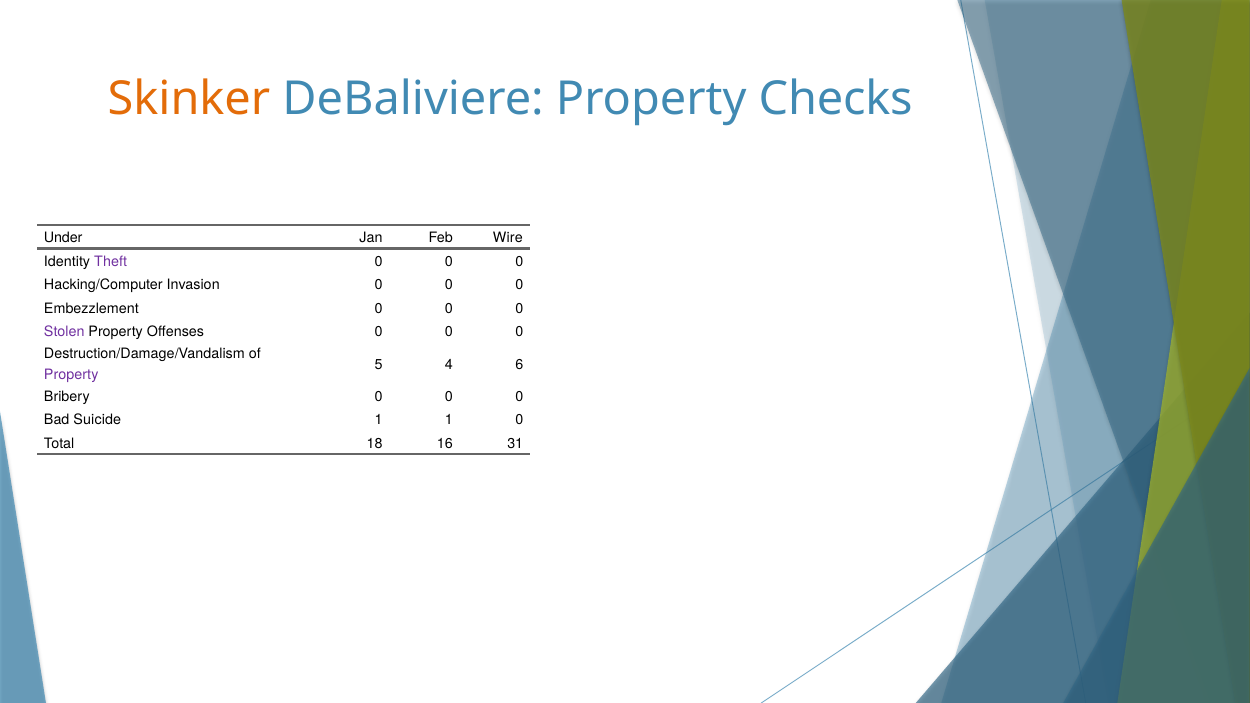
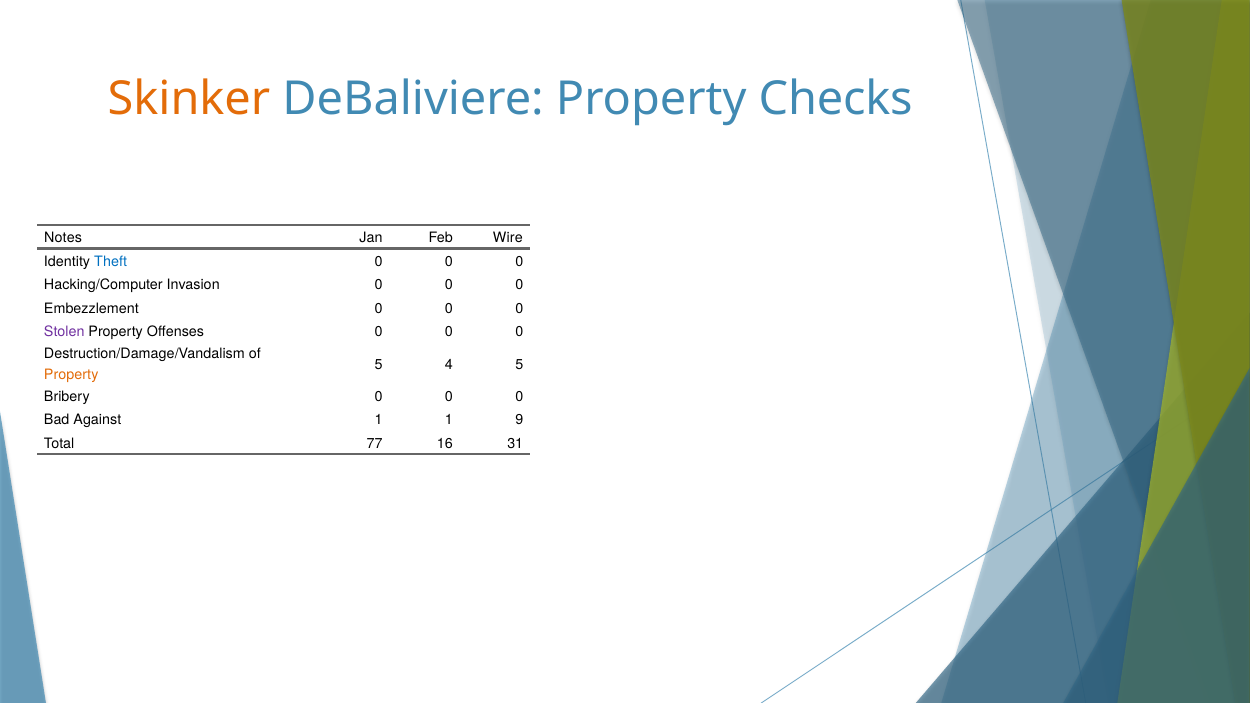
Under: Under -> Notes
Theft colour: purple -> blue
4 6: 6 -> 5
Property at (71, 375) colour: purple -> orange
Suicide: Suicide -> Against
1 0: 0 -> 9
18: 18 -> 77
